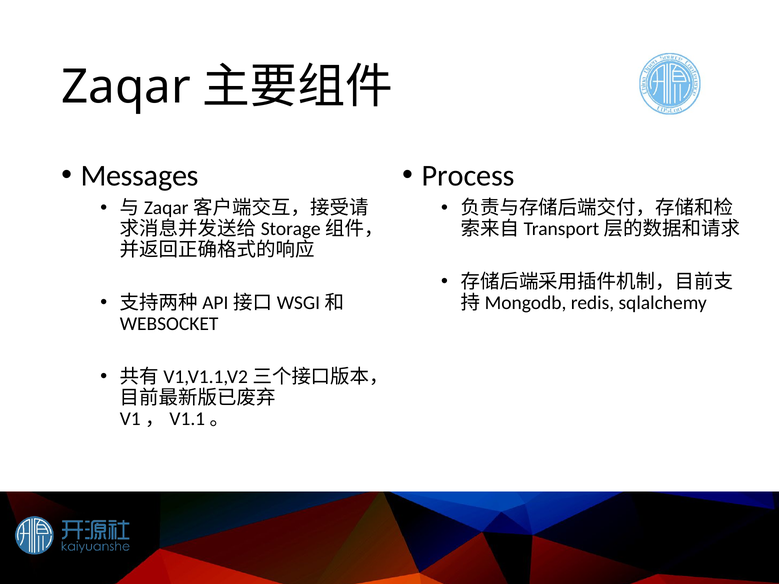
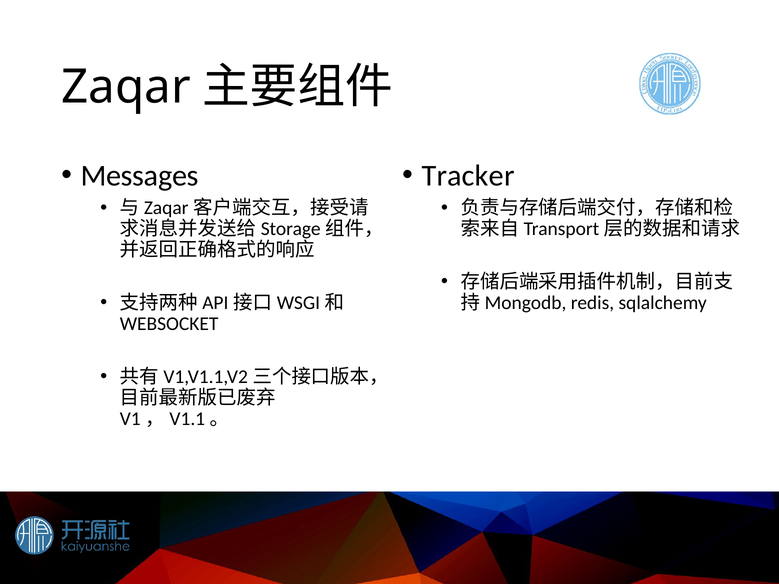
Process: Process -> Tracker
